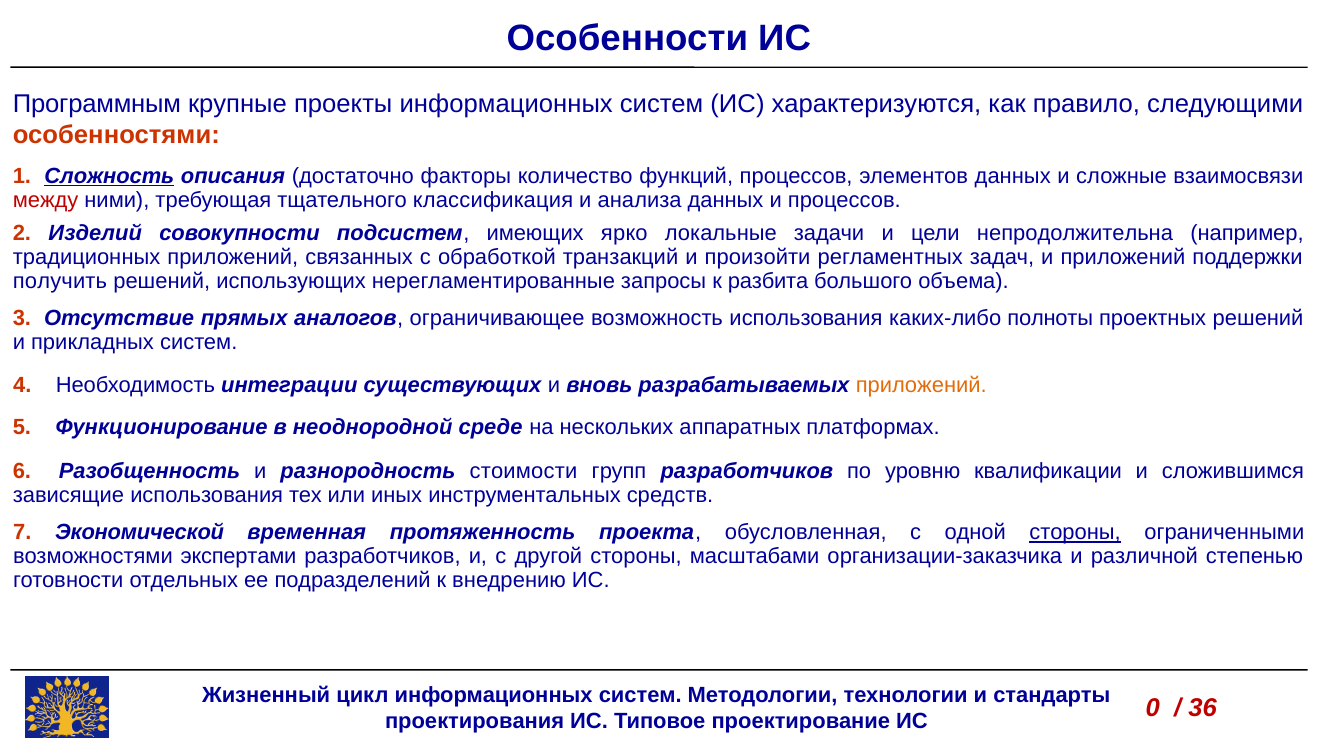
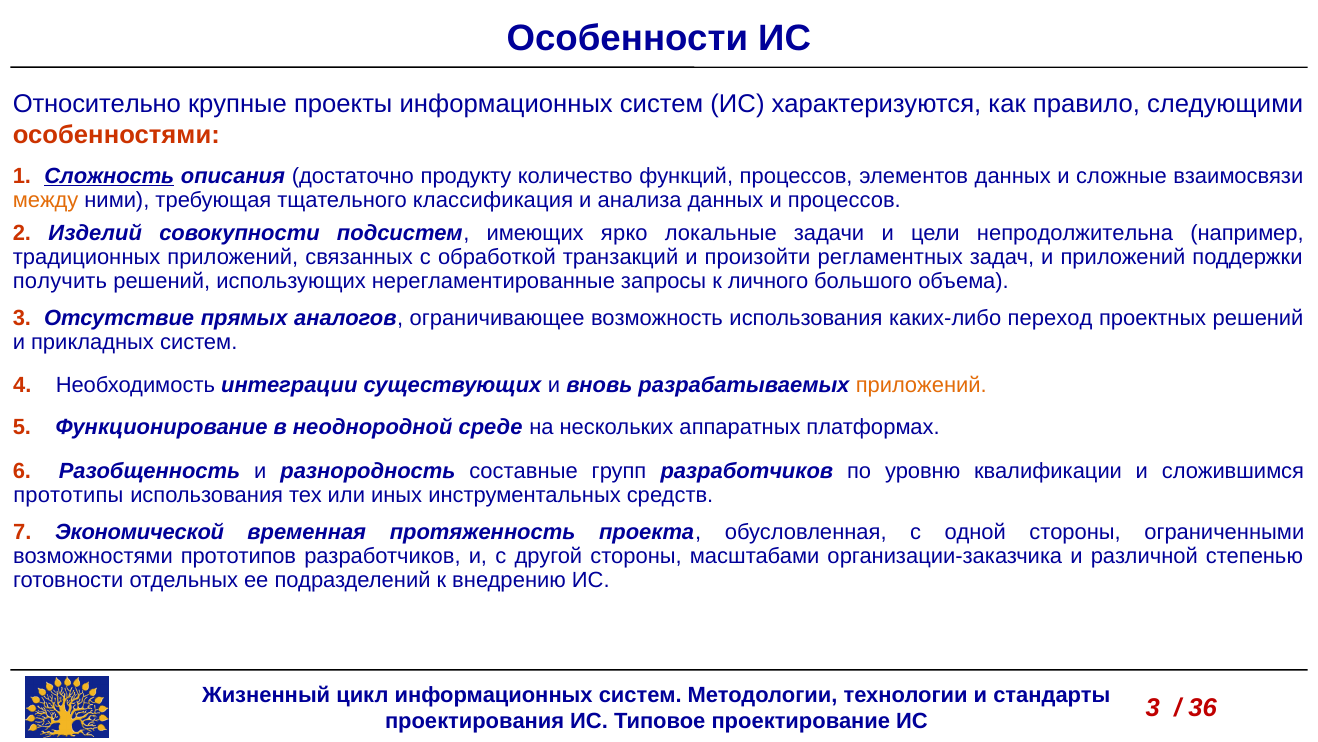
Программным: Программным -> Относительно
факторы: факторы -> продукту
между colour: red -> orange
разбита: разбита -> личного
полноты: полноты -> переход
стоимости: стоимости -> составные
зависящие: зависящие -> прототипы
стороны at (1075, 532) underline: present -> none
экспертами: экспертами -> прототипов
ИС 0: 0 -> 3
